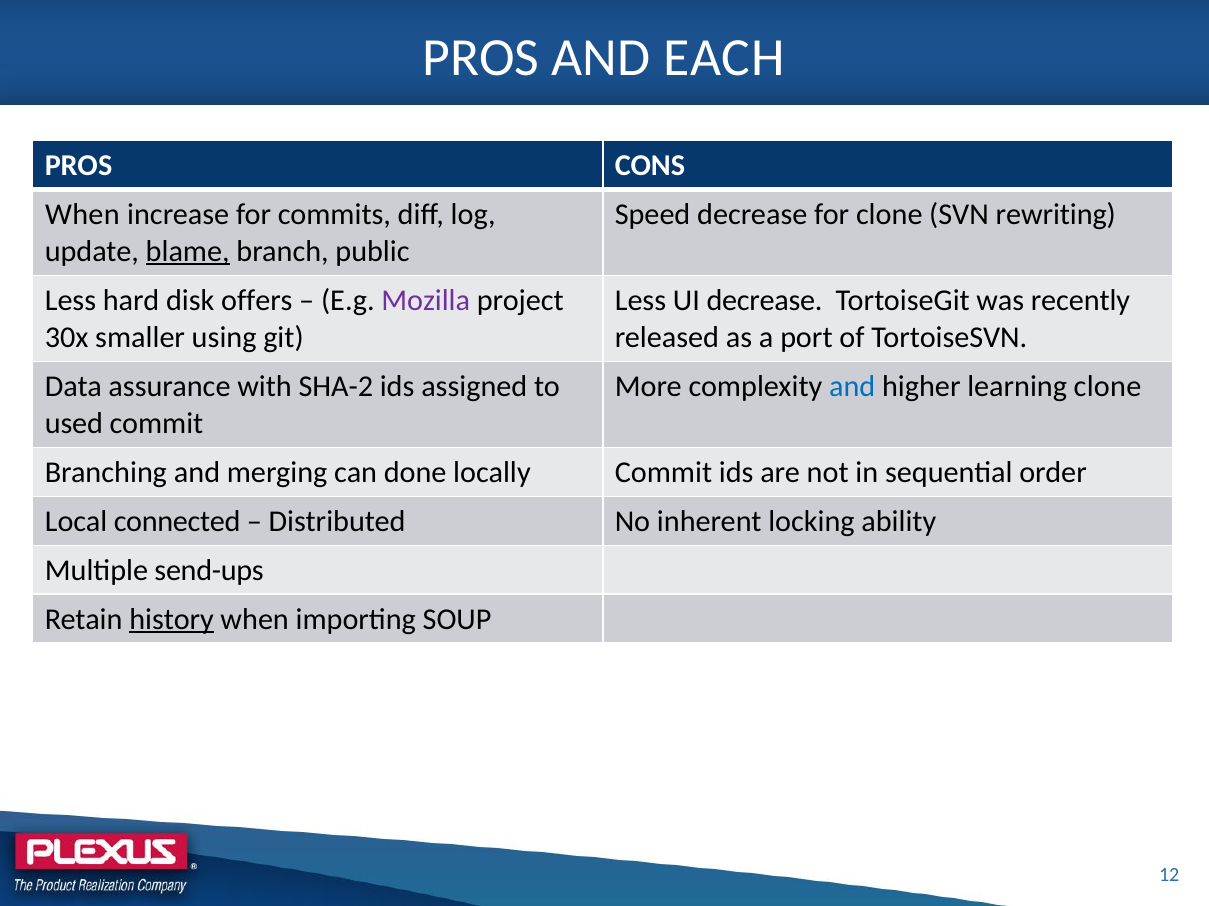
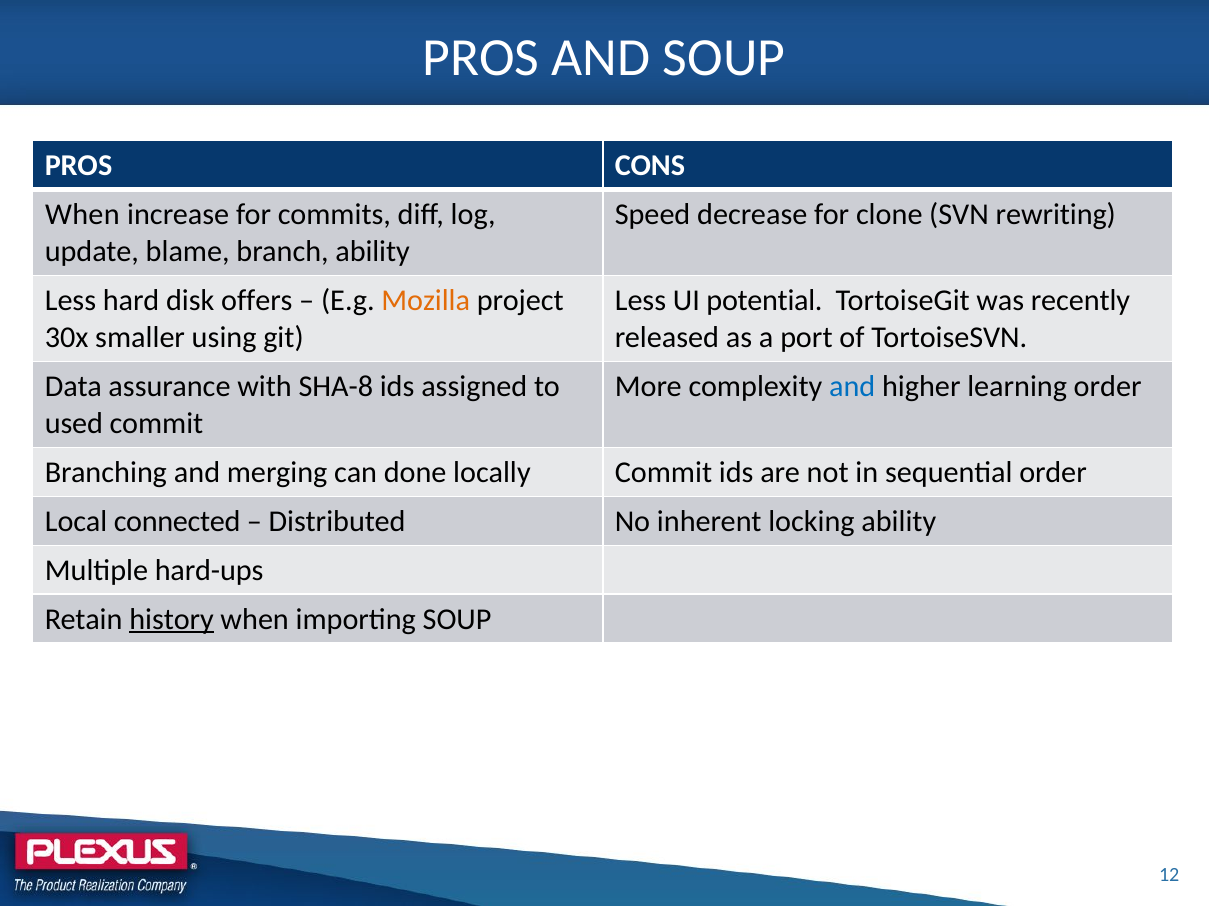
AND EACH: EACH -> SOUP
blame underline: present -> none
branch public: public -> ability
Mozilla colour: purple -> orange
UI decrease: decrease -> potential
SHA-2: SHA-2 -> SHA-8
learning clone: clone -> order
send-ups: send-ups -> hard-ups
